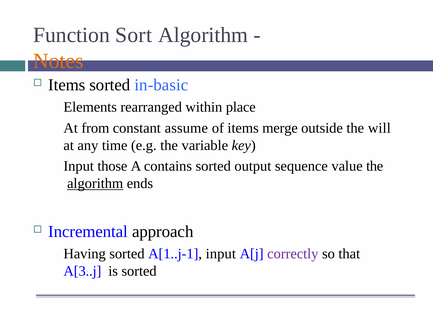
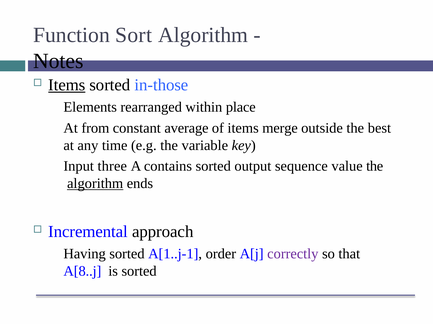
Notes colour: orange -> black
Items at (67, 85) underline: none -> present
in-basic: in-basic -> in-those
assume: assume -> average
will: will -> best
those: those -> three
A[1..j-1 input: input -> order
A[3..j: A[3..j -> A[8..j
